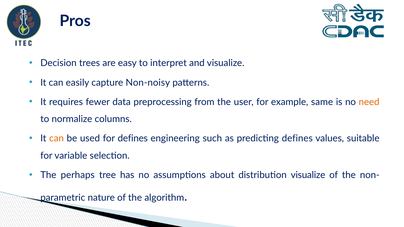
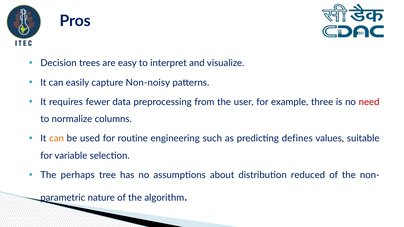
same: same -> three
need colour: orange -> red
for defines: defines -> routine
distribution visualize: visualize -> reduced
